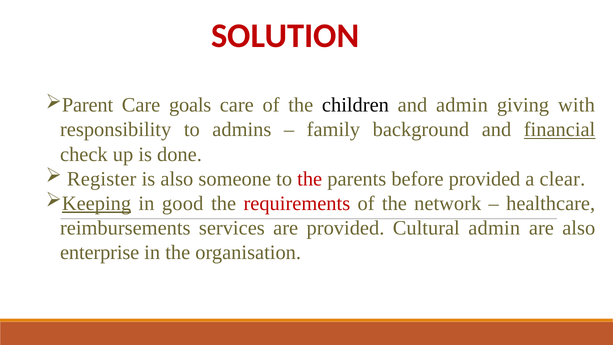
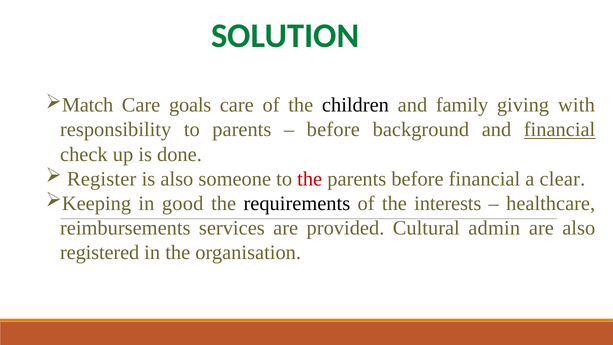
SOLUTION colour: red -> green
Parent: Parent -> Match
and admin: admin -> family
to admins: admins -> parents
family at (333, 130): family -> before
before provided: provided -> financial
Keeping underline: present -> none
requirements colour: red -> black
network: network -> interests
enterprise: enterprise -> registered
